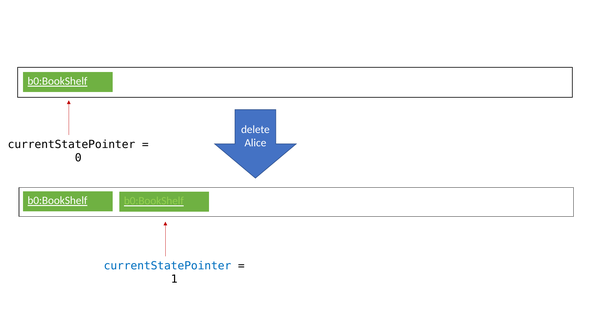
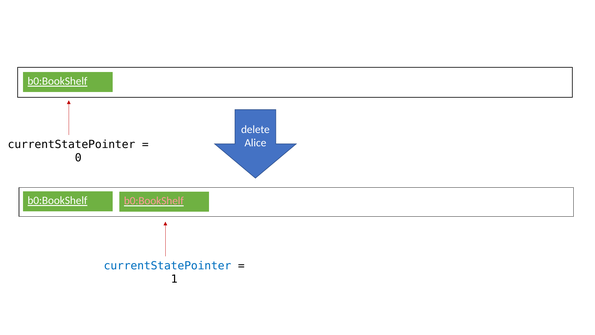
b0:BookShelf at (154, 201) colour: light green -> pink
